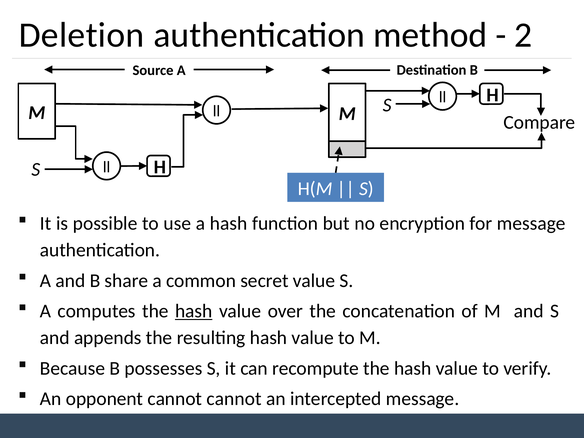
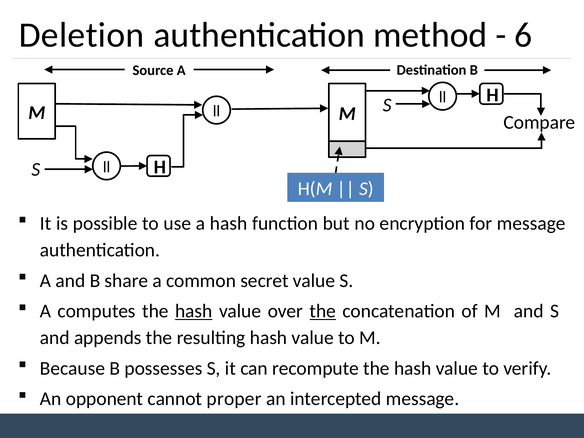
2: 2 -> 6
the at (323, 311) underline: none -> present
cannot cannot: cannot -> proper
